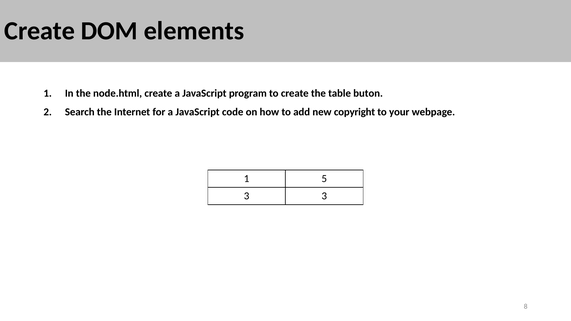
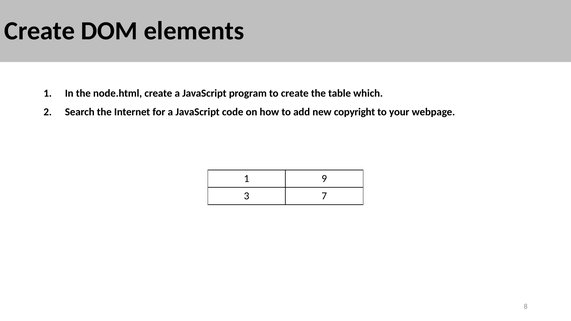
buton: buton -> which
5: 5 -> 9
3 3: 3 -> 7
